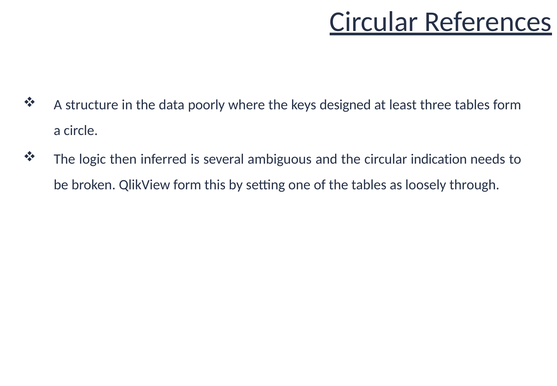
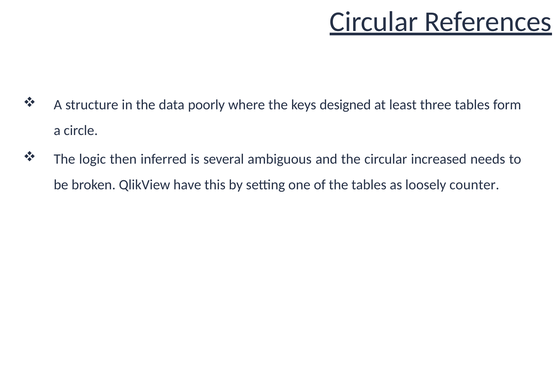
indication: indication -> increased
QlikView form: form -> have
through: through -> counter
